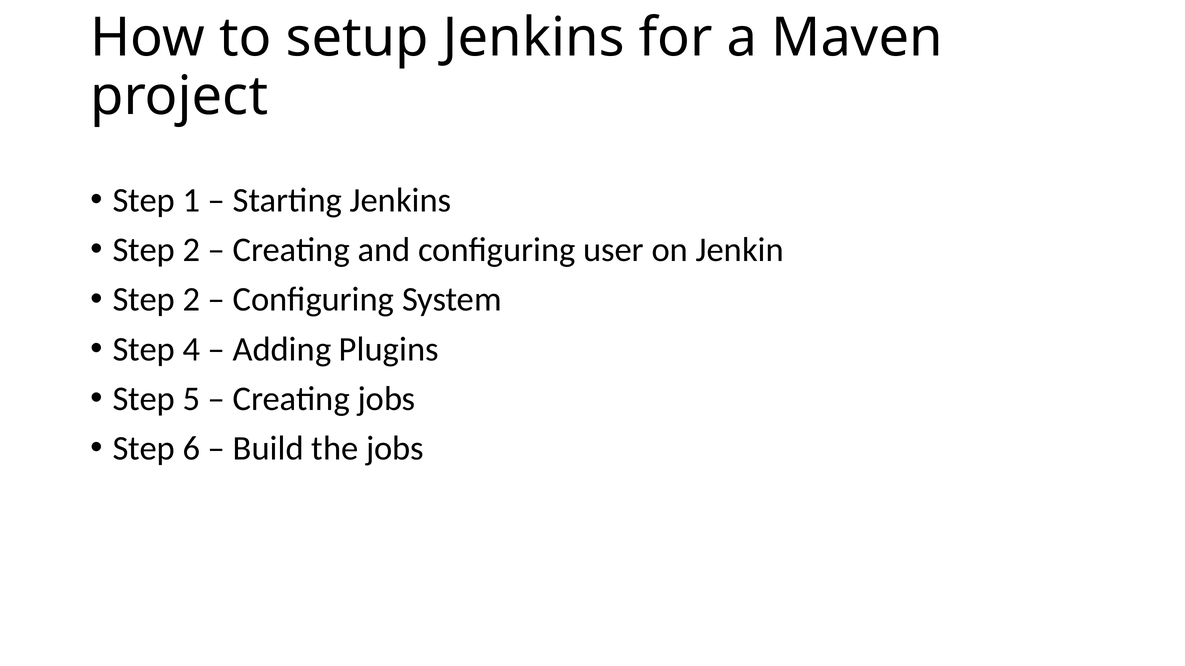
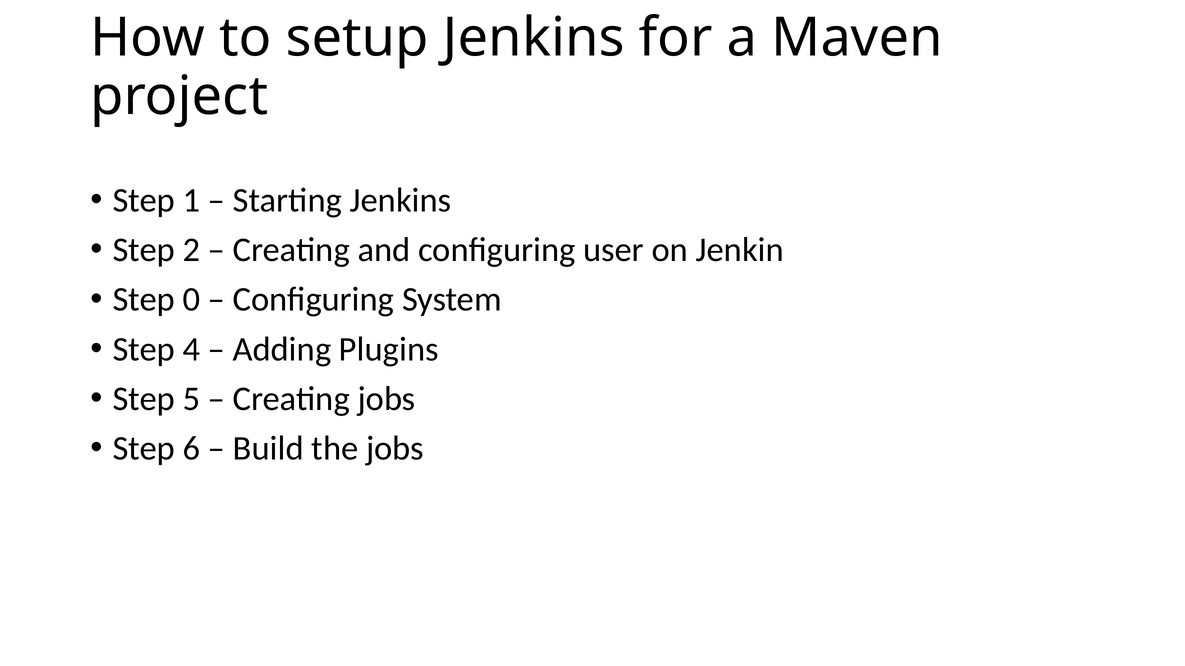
2 at (191, 300): 2 -> 0
